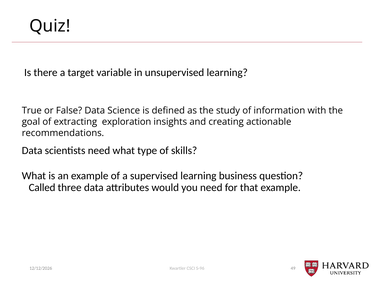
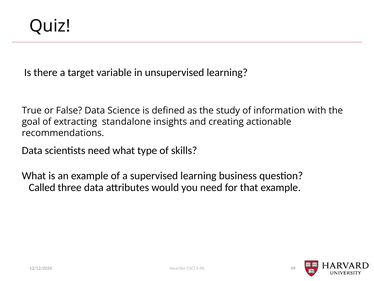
exploration: exploration -> standalone
